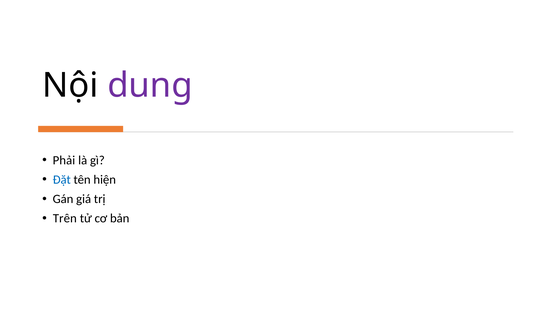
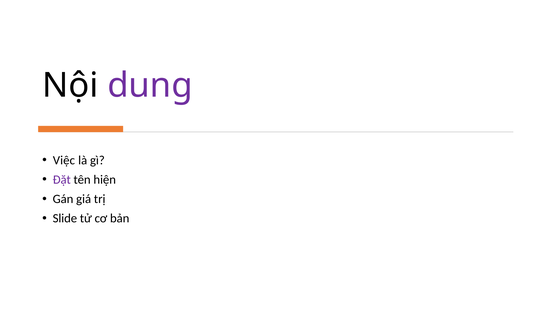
Phải: Phải -> Việc
Đặt colour: blue -> purple
Trên: Trên -> Slide
